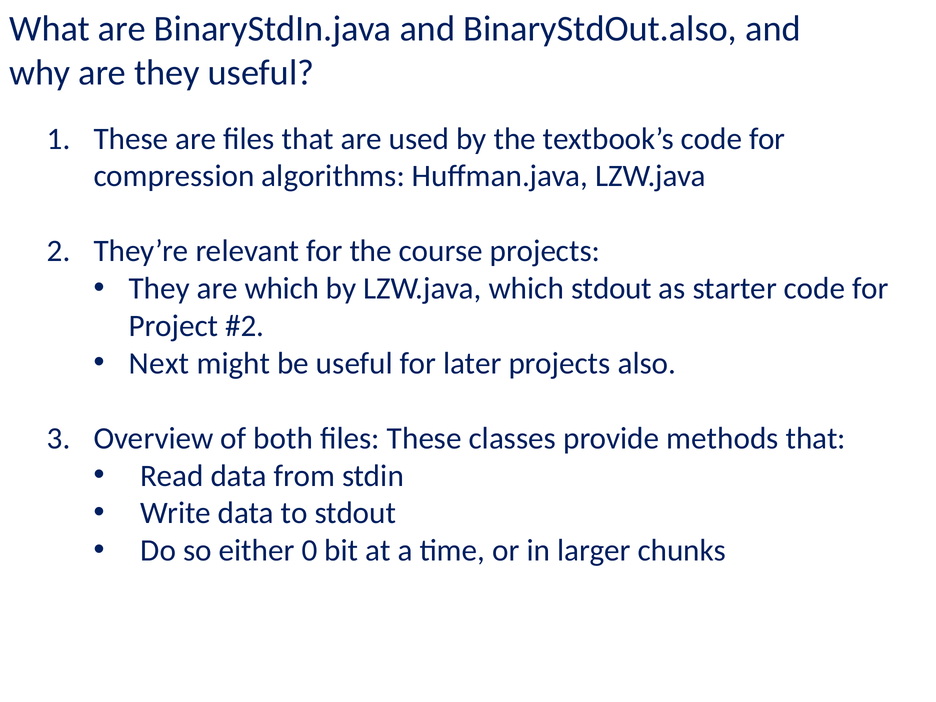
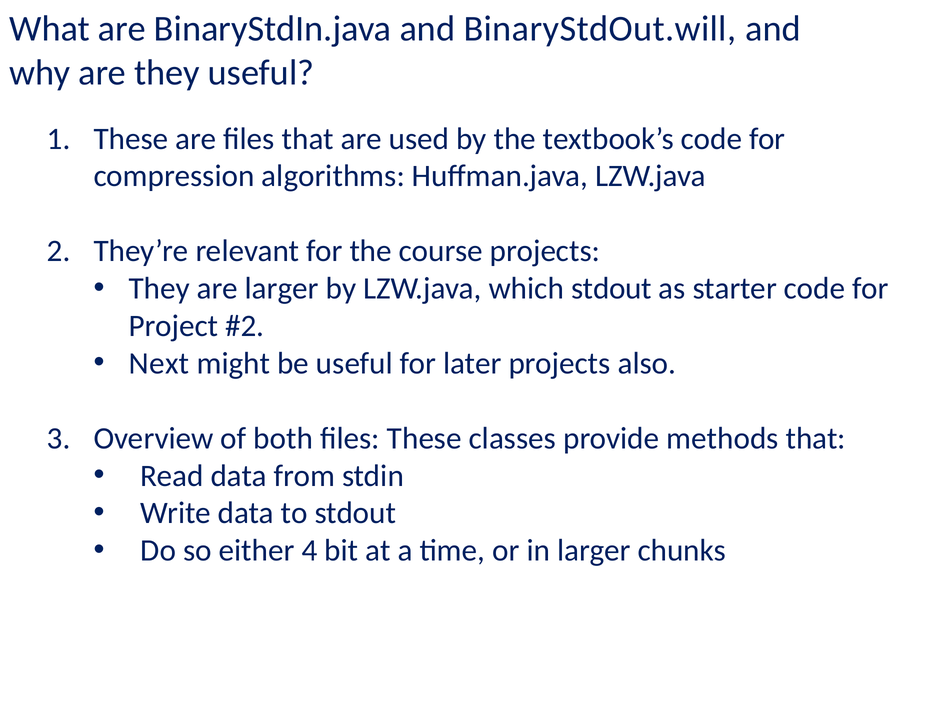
BinaryStdOut.also: BinaryStdOut.also -> BinaryStdOut.will
are which: which -> larger
0: 0 -> 4
